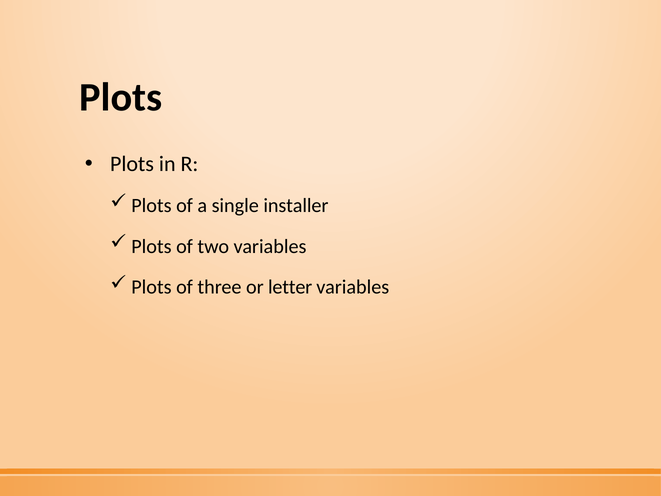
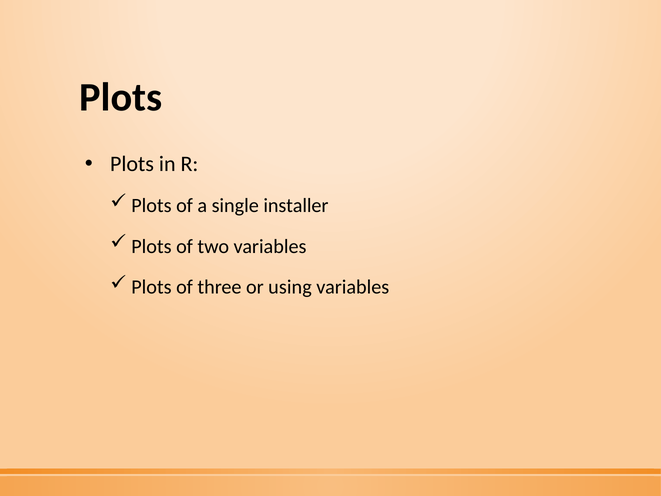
letter: letter -> using
